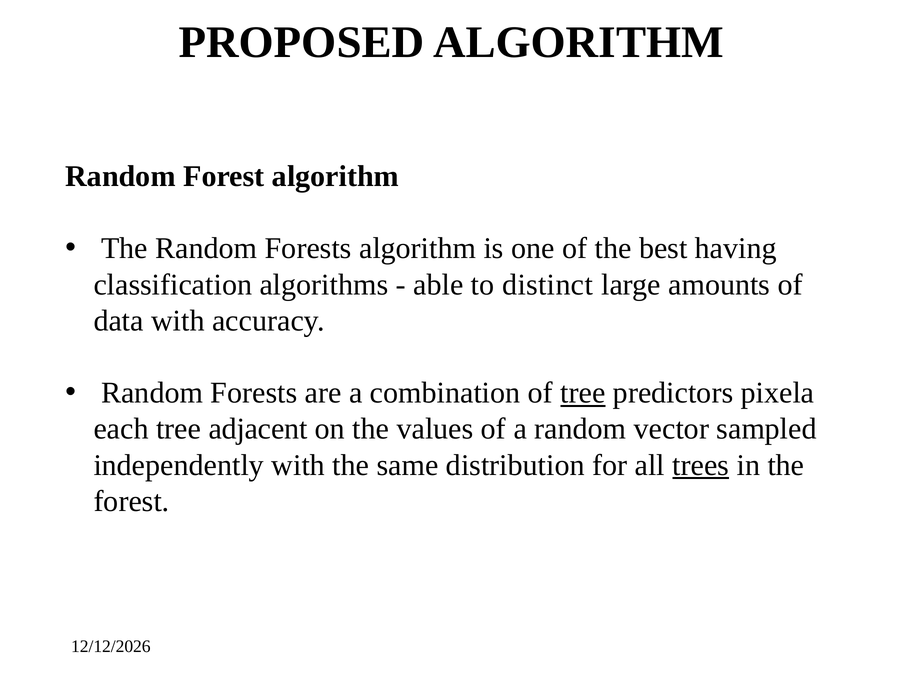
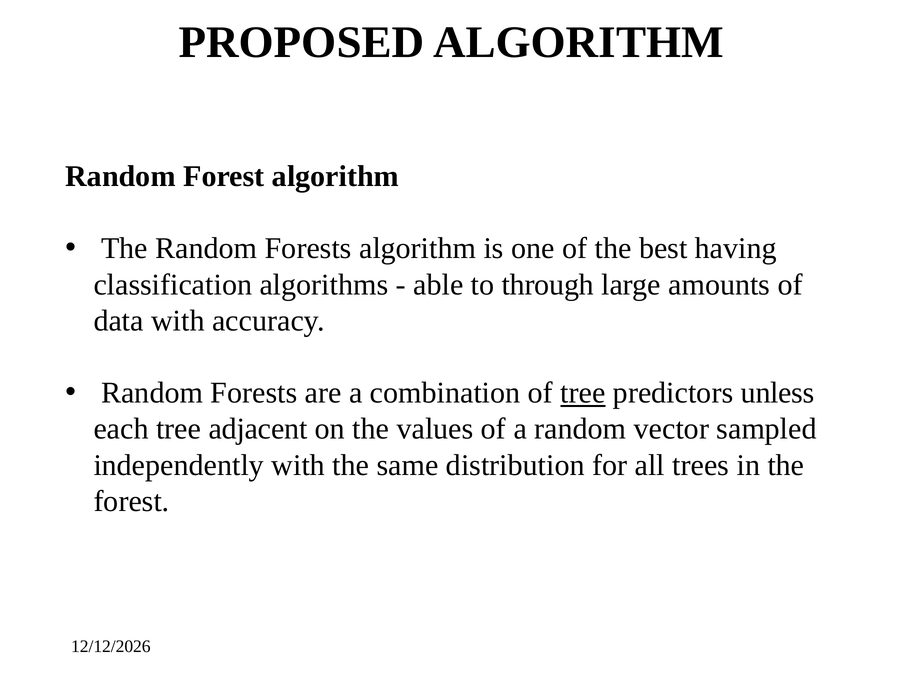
distinct: distinct -> through
pixela: pixela -> unless
trees underline: present -> none
